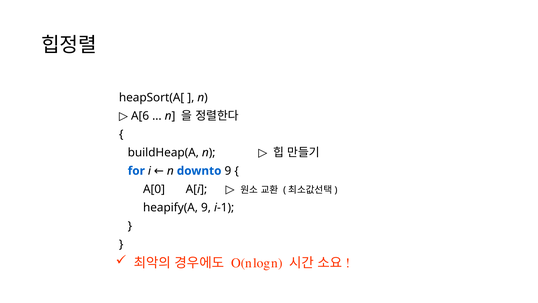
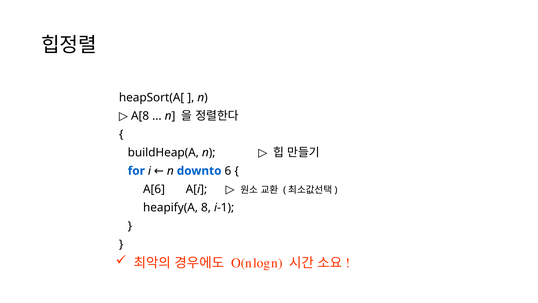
A[6: A[6 -> A[8
downto 9: 9 -> 6
A[0: A[0 -> A[6
heapify(A 9: 9 -> 8
